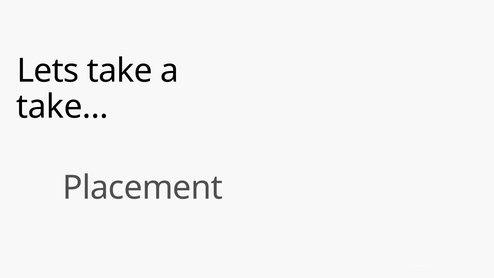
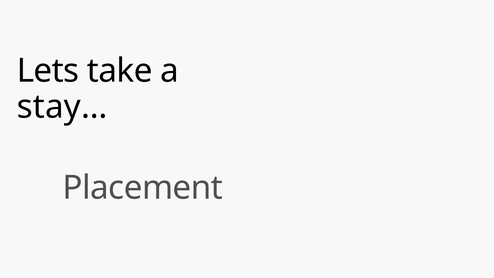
take…: take… -> stay…
